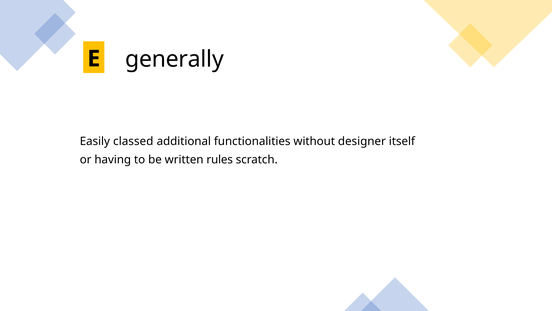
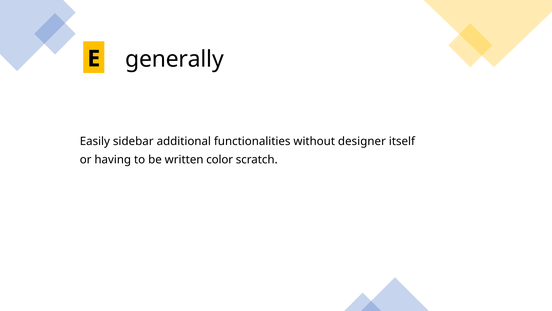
classed: classed -> sidebar
rules: rules -> color
